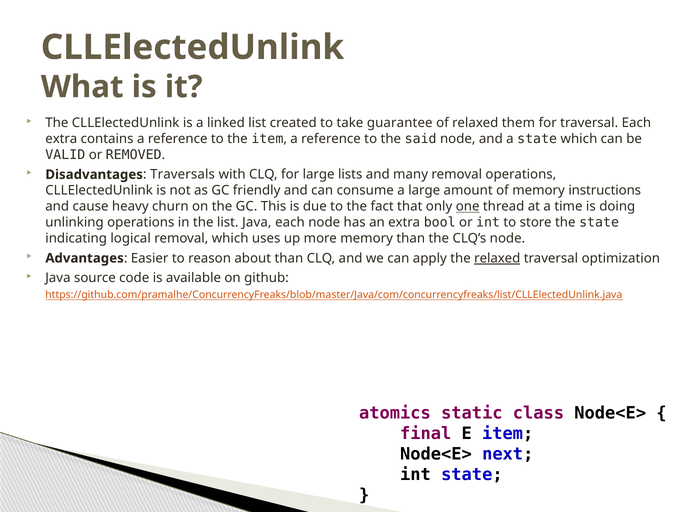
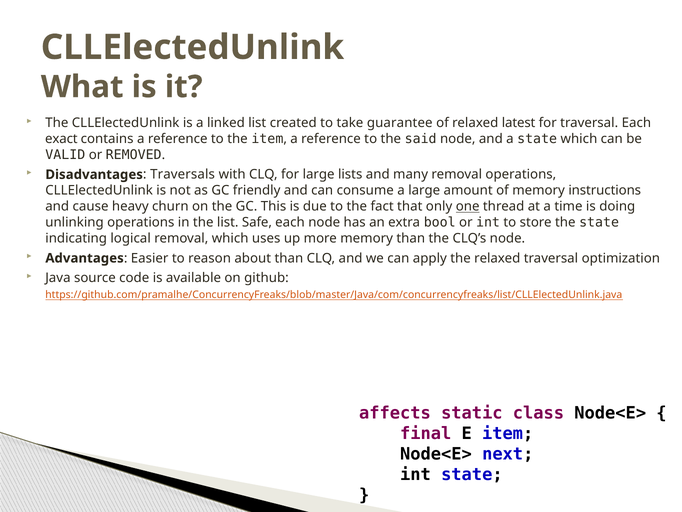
them: them -> latest
extra at (61, 139): extra -> exact
list Java: Java -> Safe
relaxed at (497, 258) underline: present -> none
atomics: atomics -> affects
